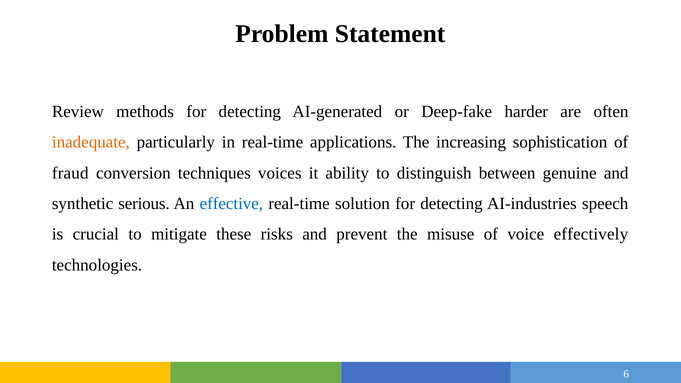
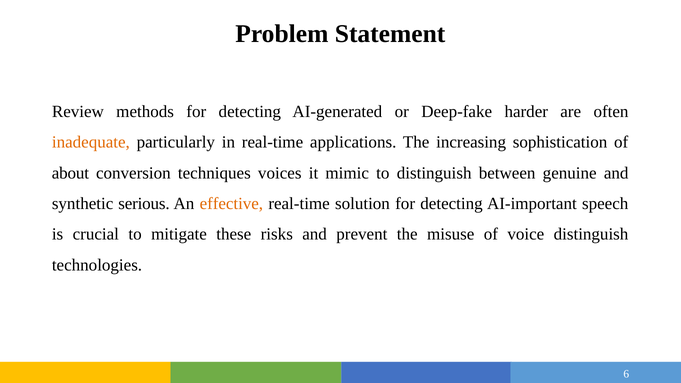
fraud: fraud -> about
ability: ability -> mimic
effective colour: blue -> orange
AI-industries: AI-industries -> AI-important
voice effectively: effectively -> distinguish
